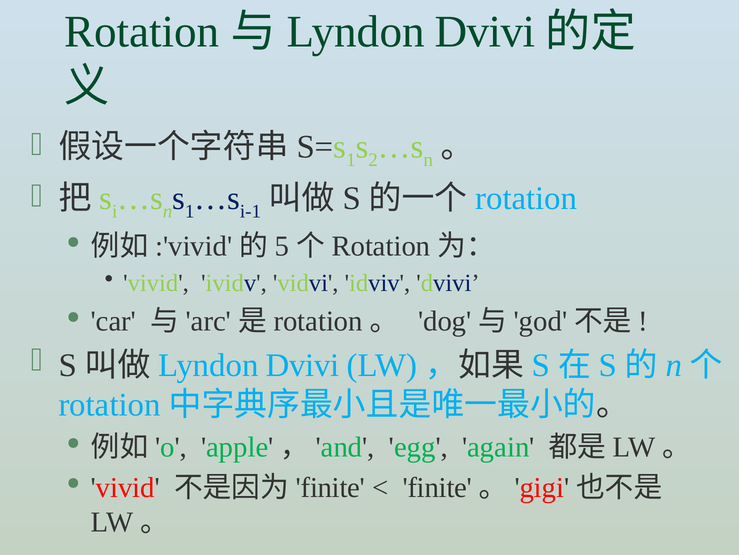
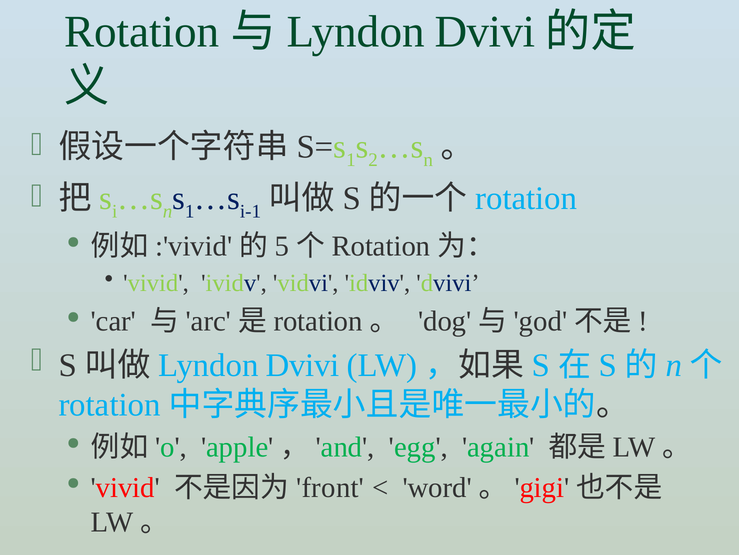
finite at (330, 487): finite -> front
finite at (437, 487): finite -> word
